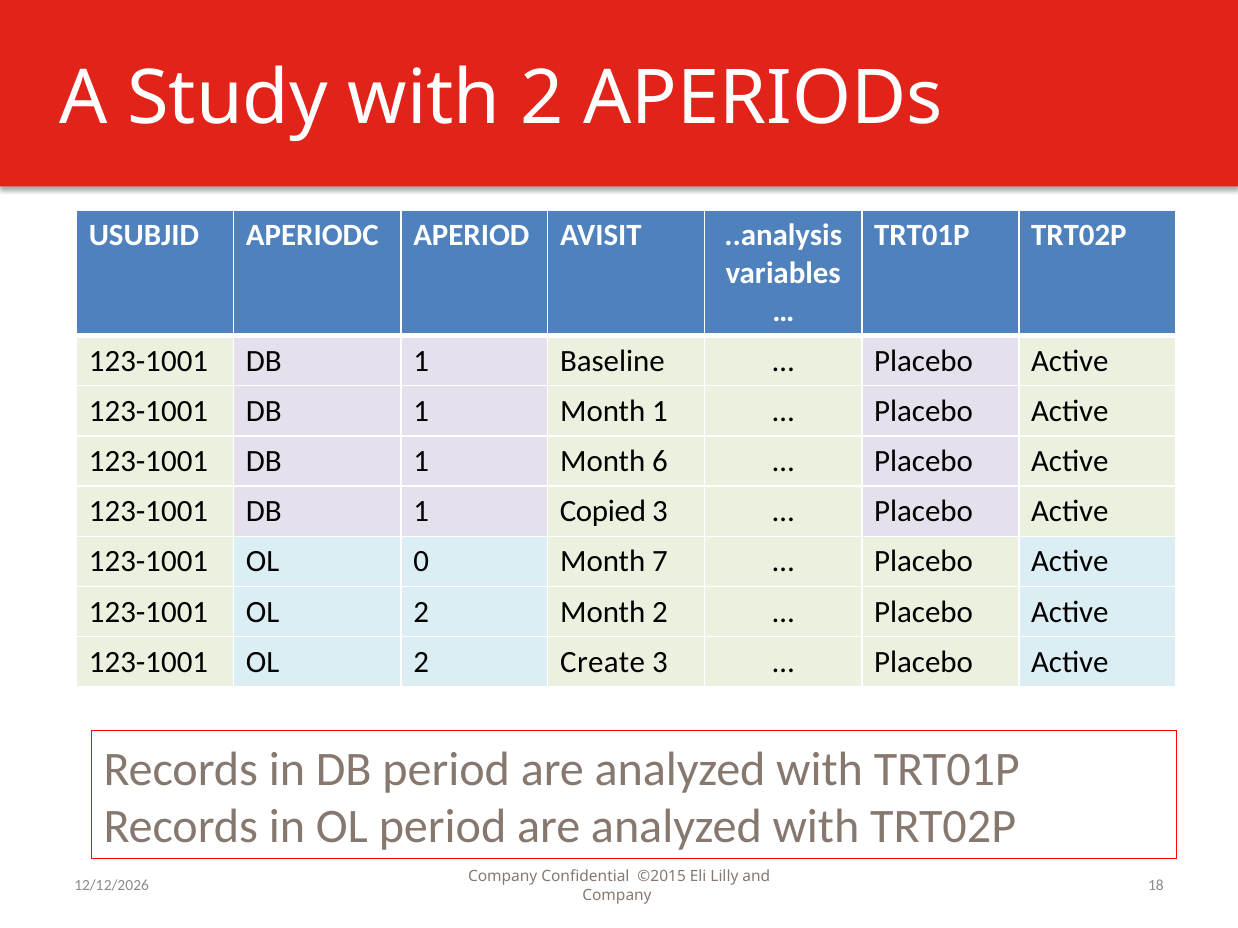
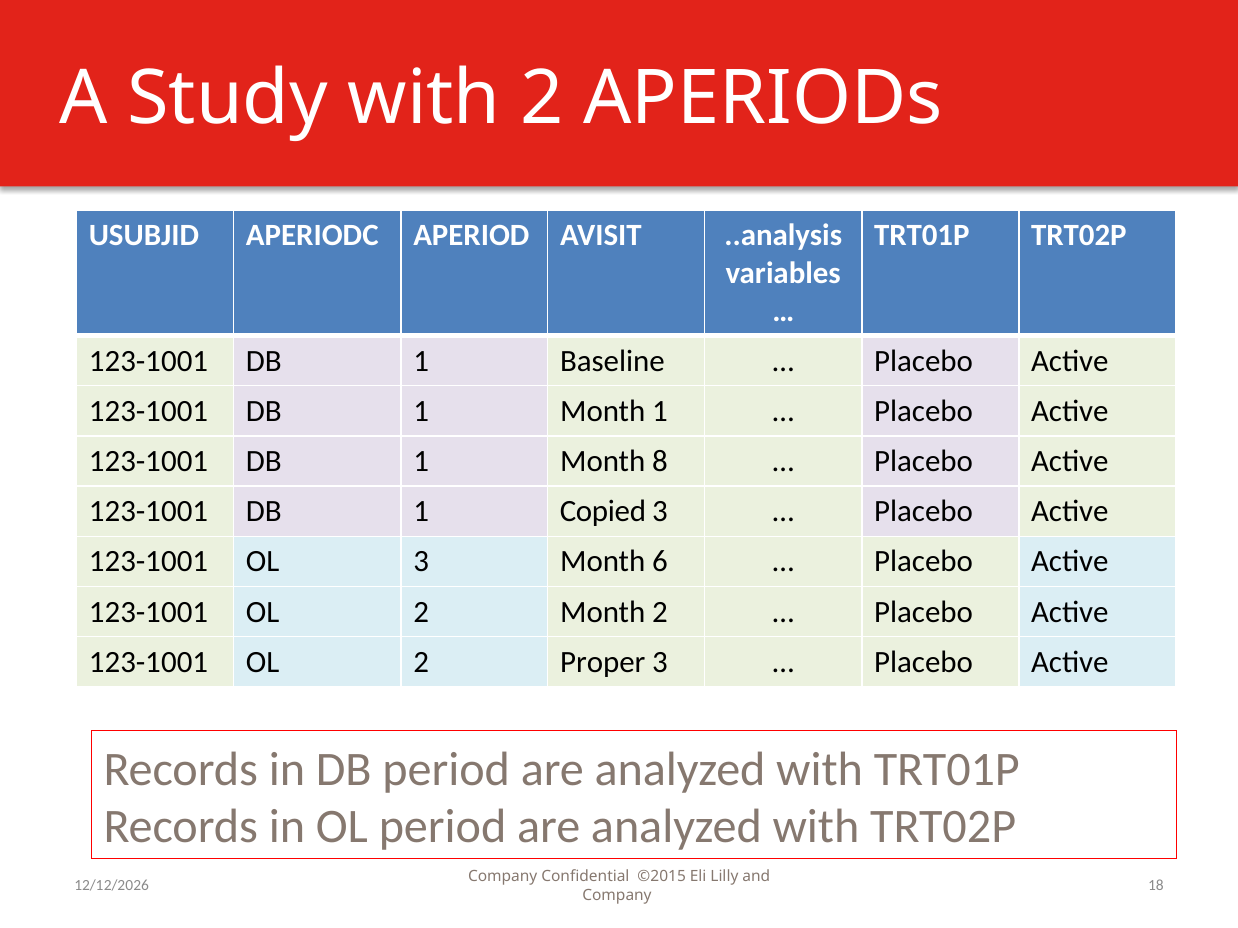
6: 6 -> 8
OL 0: 0 -> 3
7: 7 -> 6
Create: Create -> Proper
